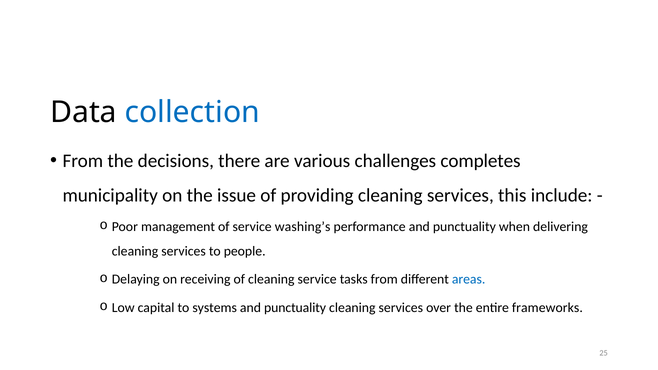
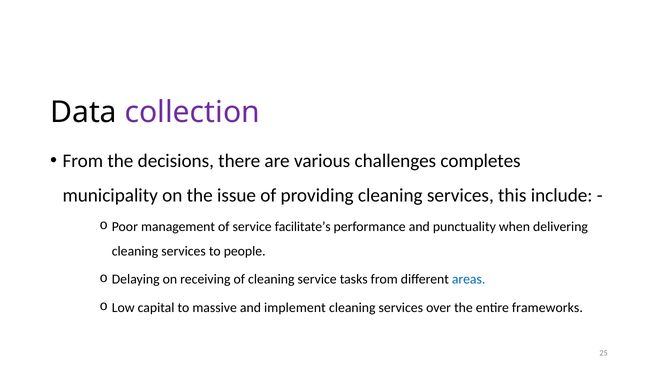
collection colour: blue -> purple
washing’s: washing’s -> facilitate’s
systems: systems -> massive
punctuality at (295, 308): punctuality -> implement
